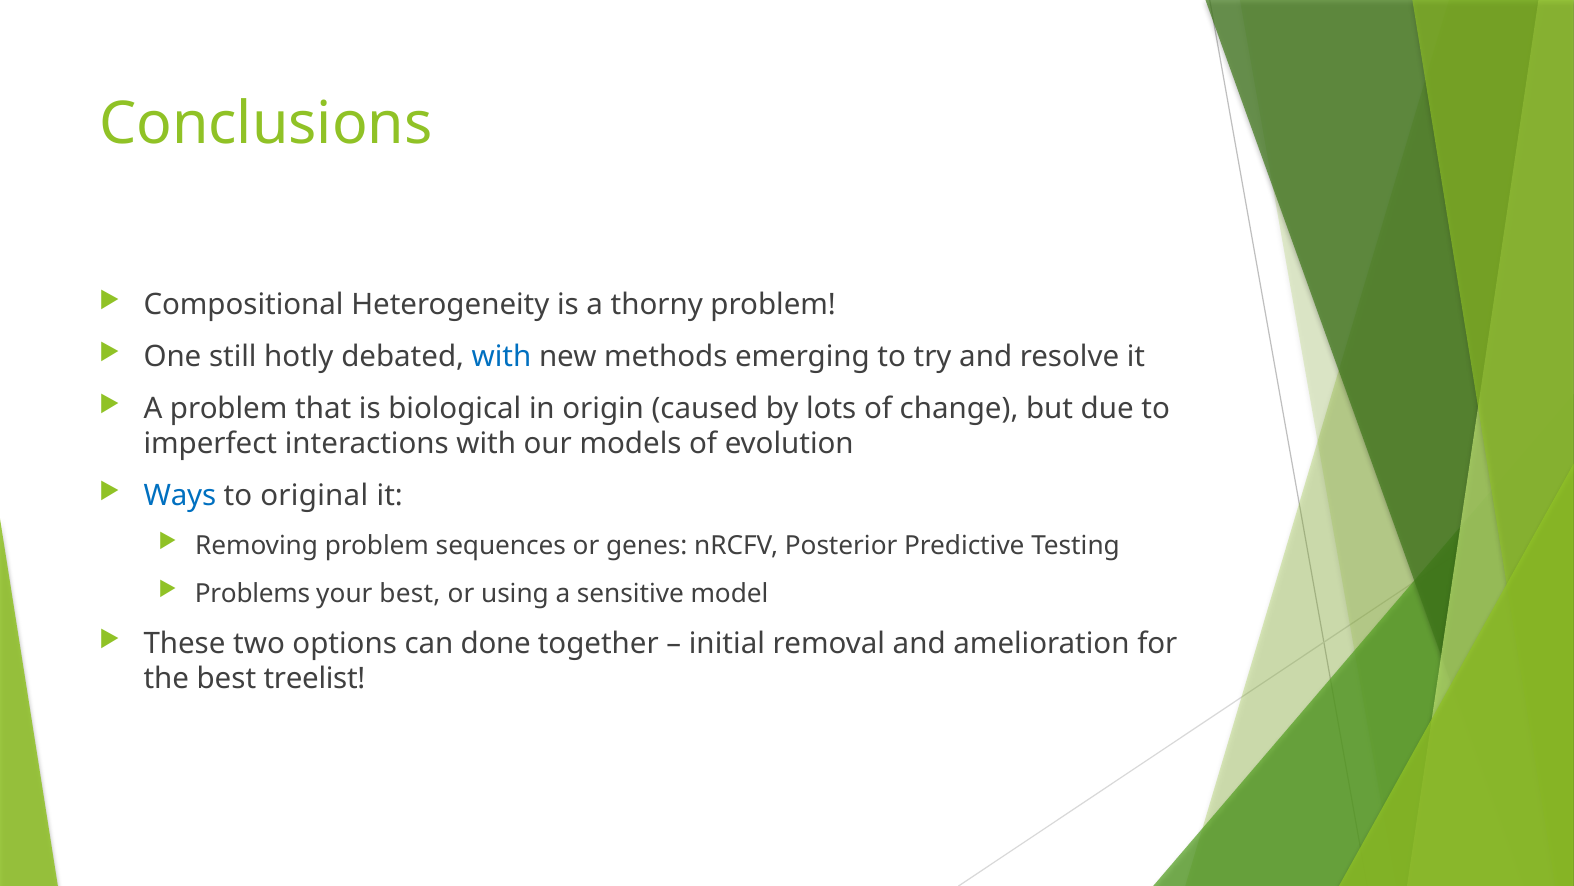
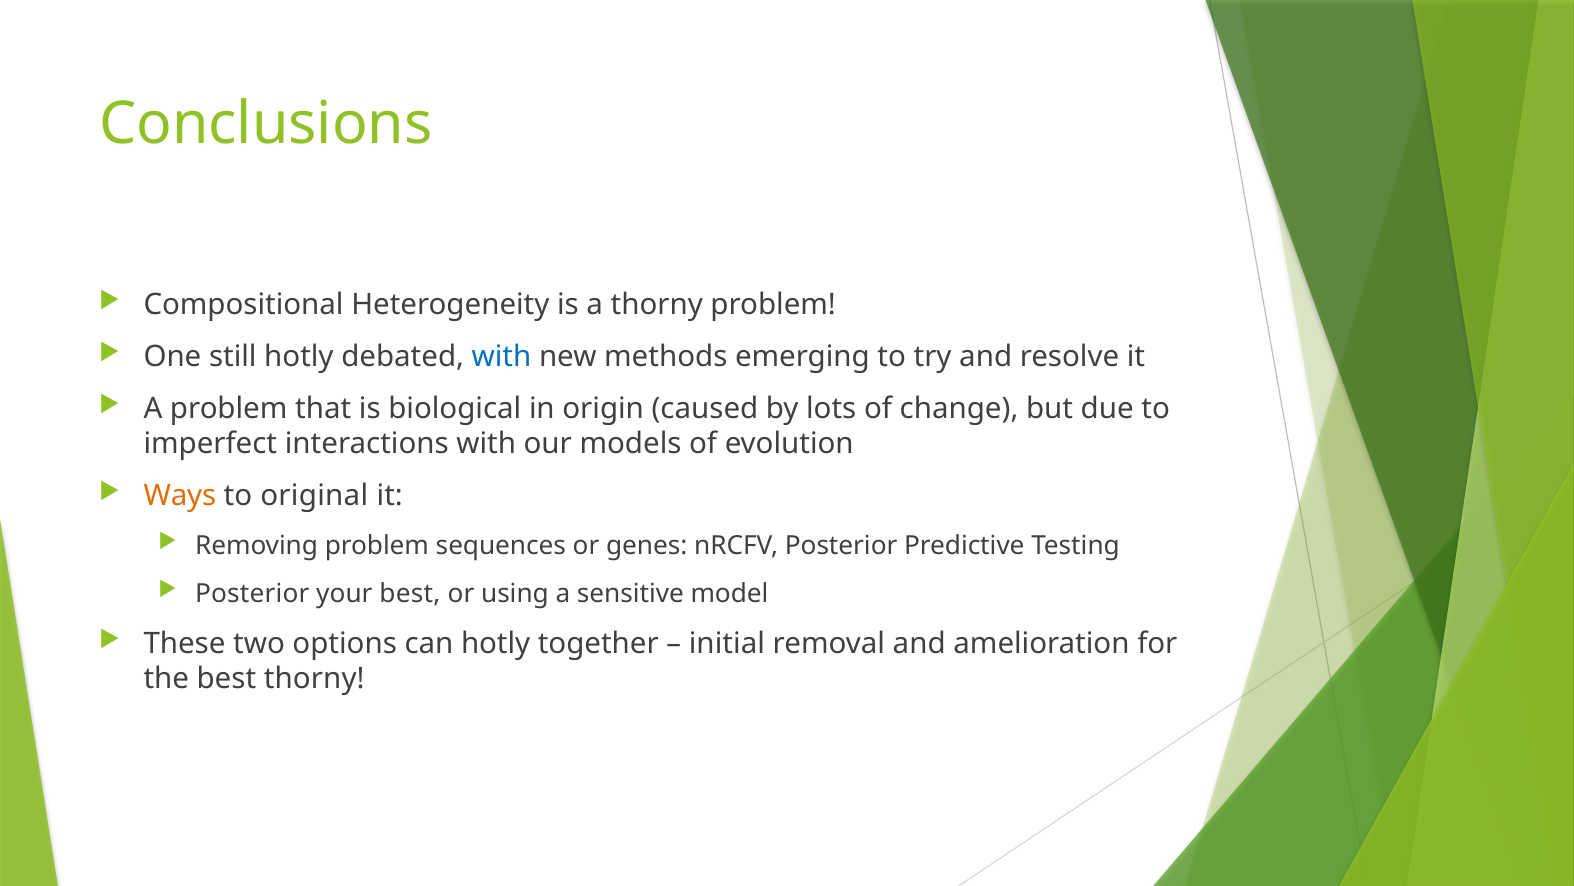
Ways colour: blue -> orange
Problems at (252, 593): Problems -> Posterior
can done: done -> hotly
best treelist: treelist -> thorny
